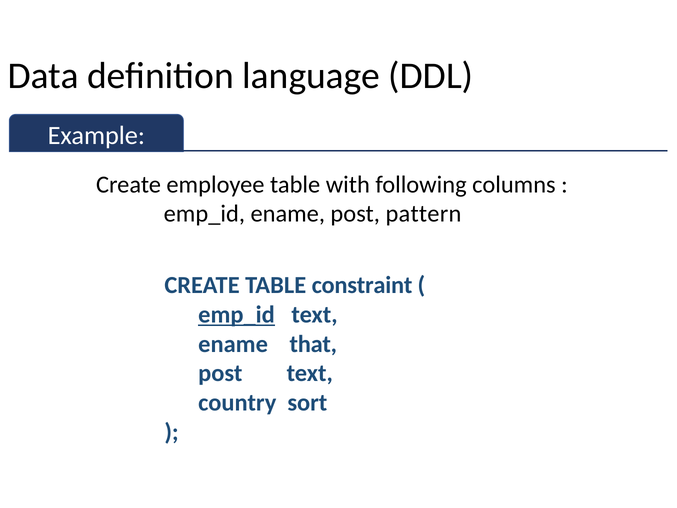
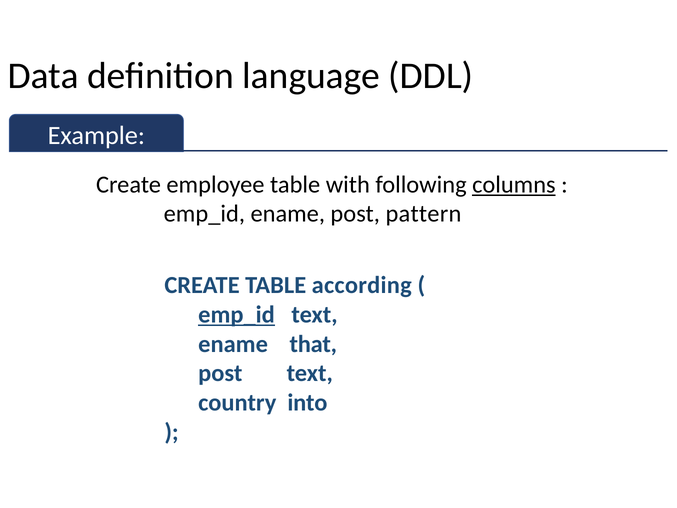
columns underline: none -> present
constraint: constraint -> according
sort: sort -> into
